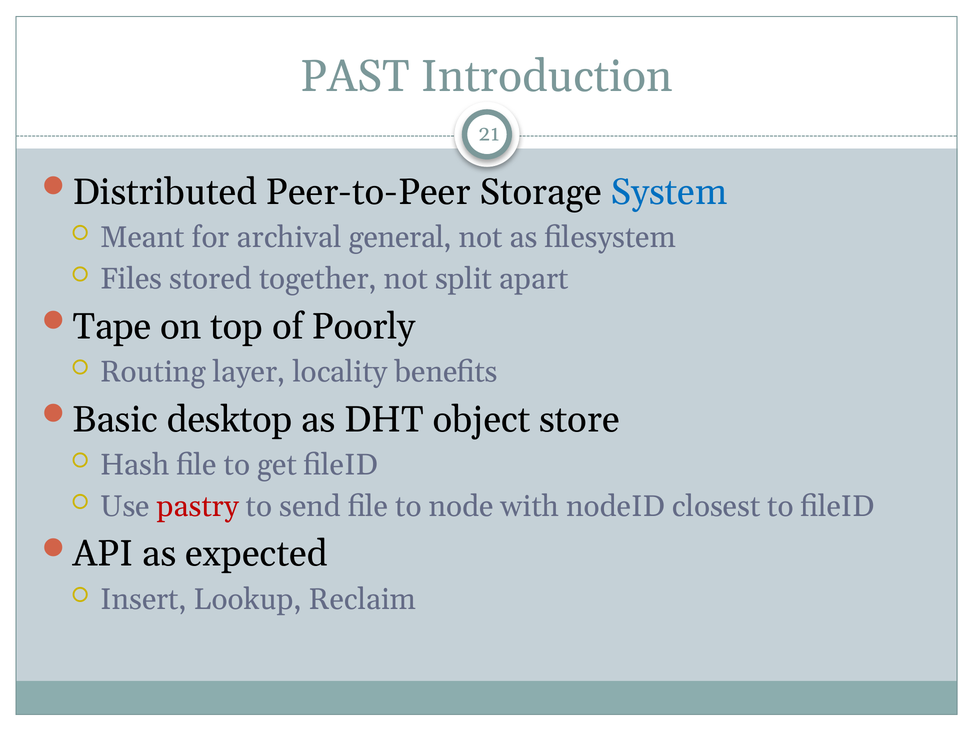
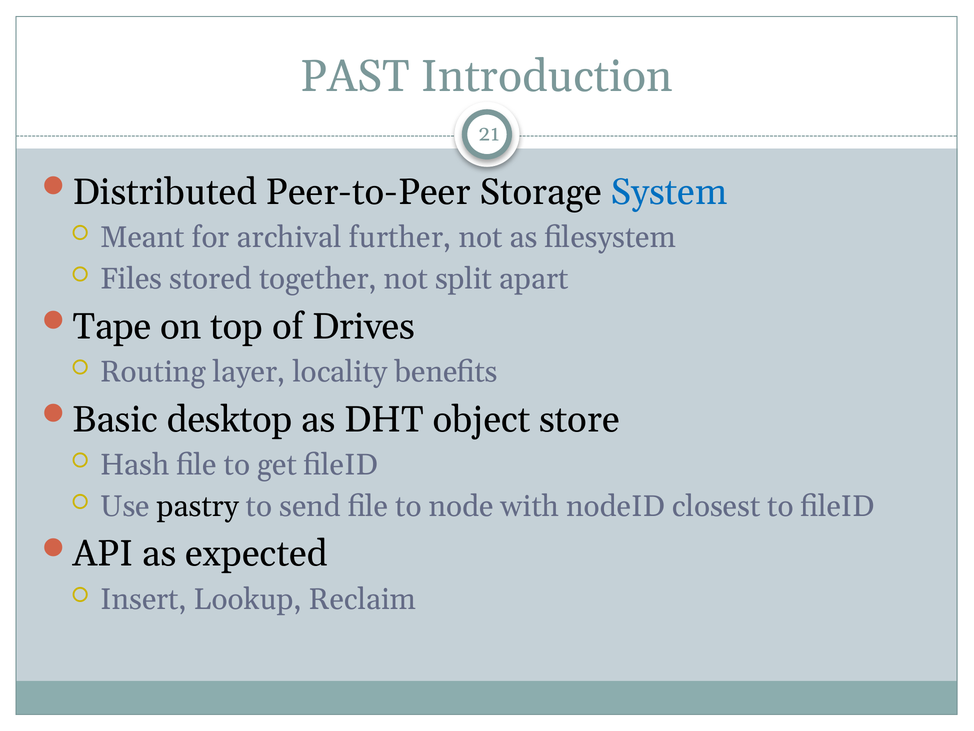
general: general -> further
Poorly: Poorly -> Drives
pastry colour: red -> black
